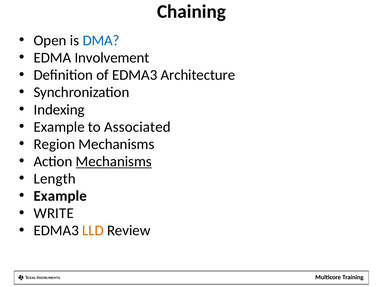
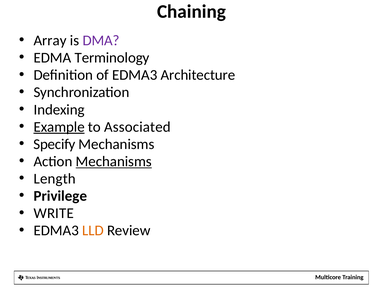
Open: Open -> Array
DMA colour: blue -> purple
Involvement: Involvement -> Terminology
Example at (59, 127) underline: none -> present
Region: Region -> Specify
Example at (60, 196): Example -> Privilege
